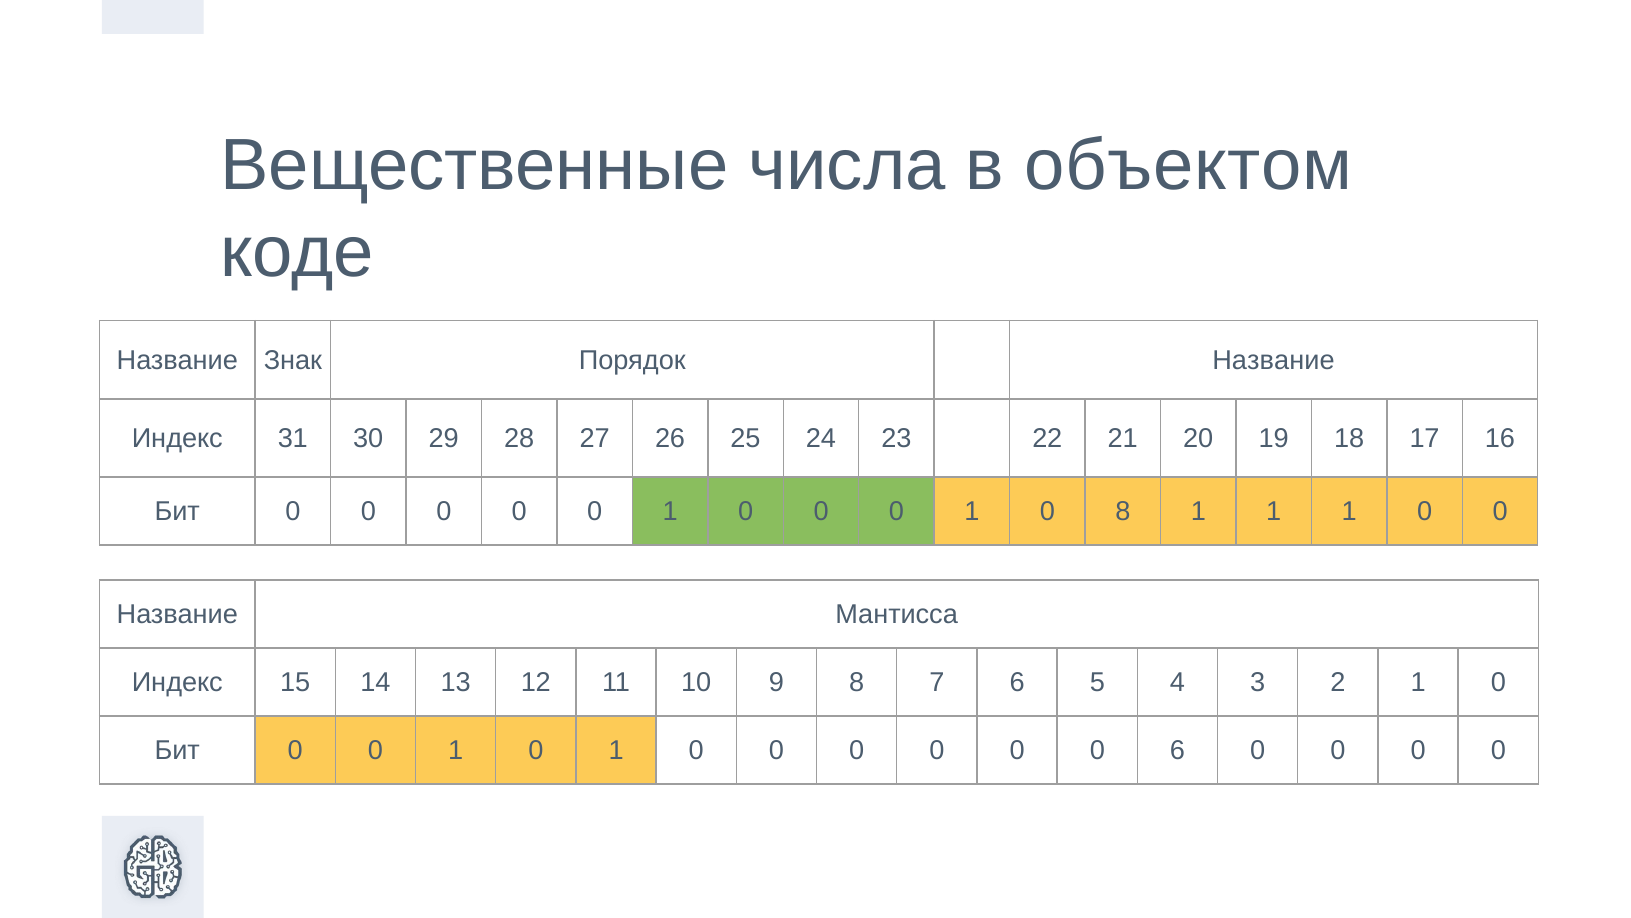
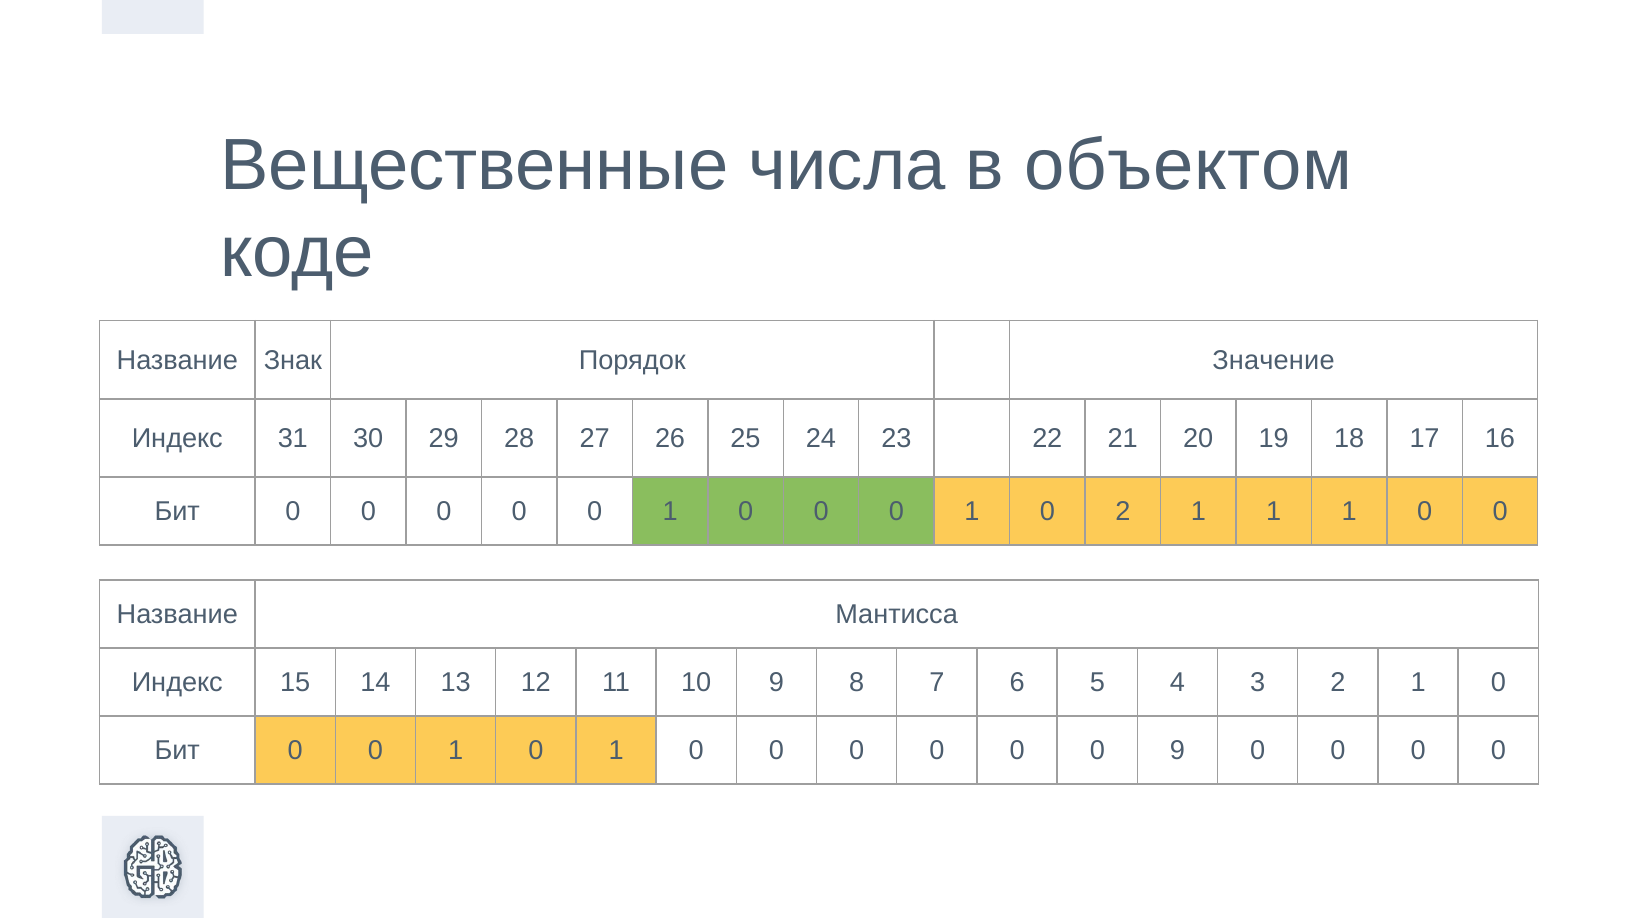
Порядок Название: Название -> Значение
0 8: 8 -> 2
0 6: 6 -> 9
